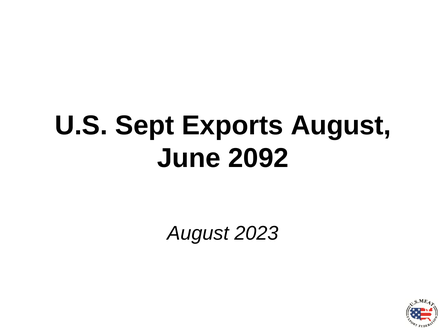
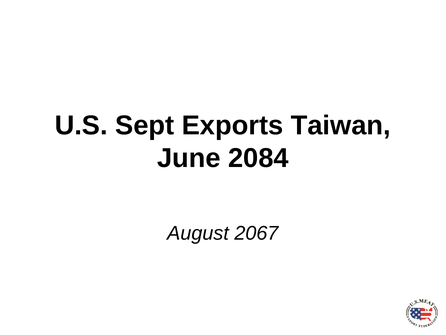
Exports August: August -> Taiwan
2092: 2092 -> 2084
2023: 2023 -> 2067
